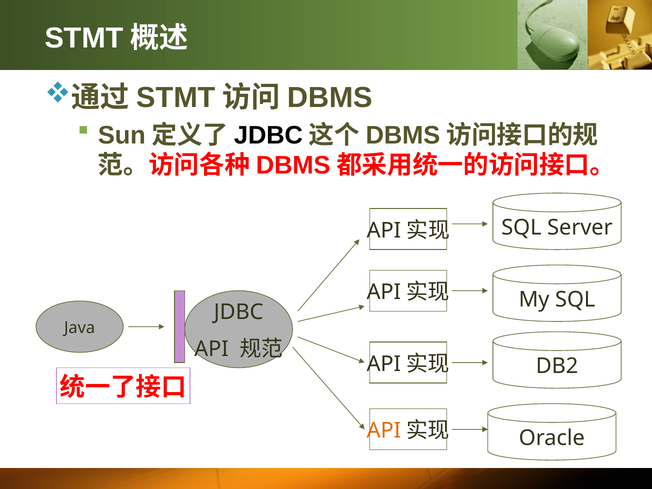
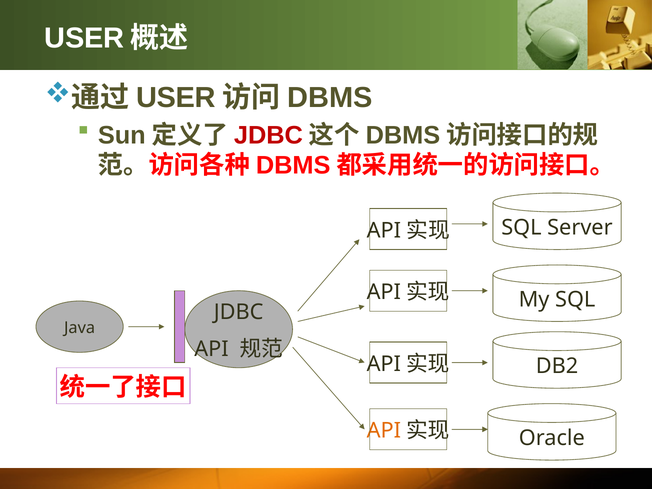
STMT at (84, 38): STMT -> USER
STMT at (176, 98): STMT -> USER
JDBC at (268, 135) colour: black -> red
